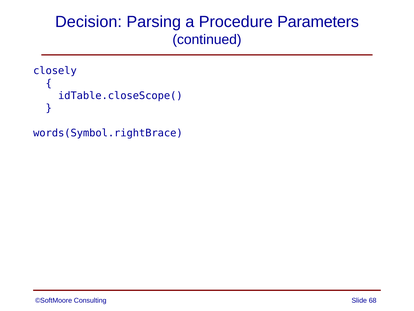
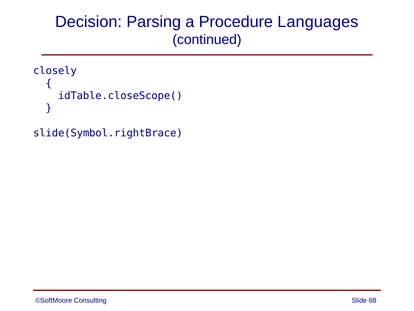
Parameters: Parameters -> Languages
words(Symbol.rightBrace: words(Symbol.rightBrace -> slide(Symbol.rightBrace
